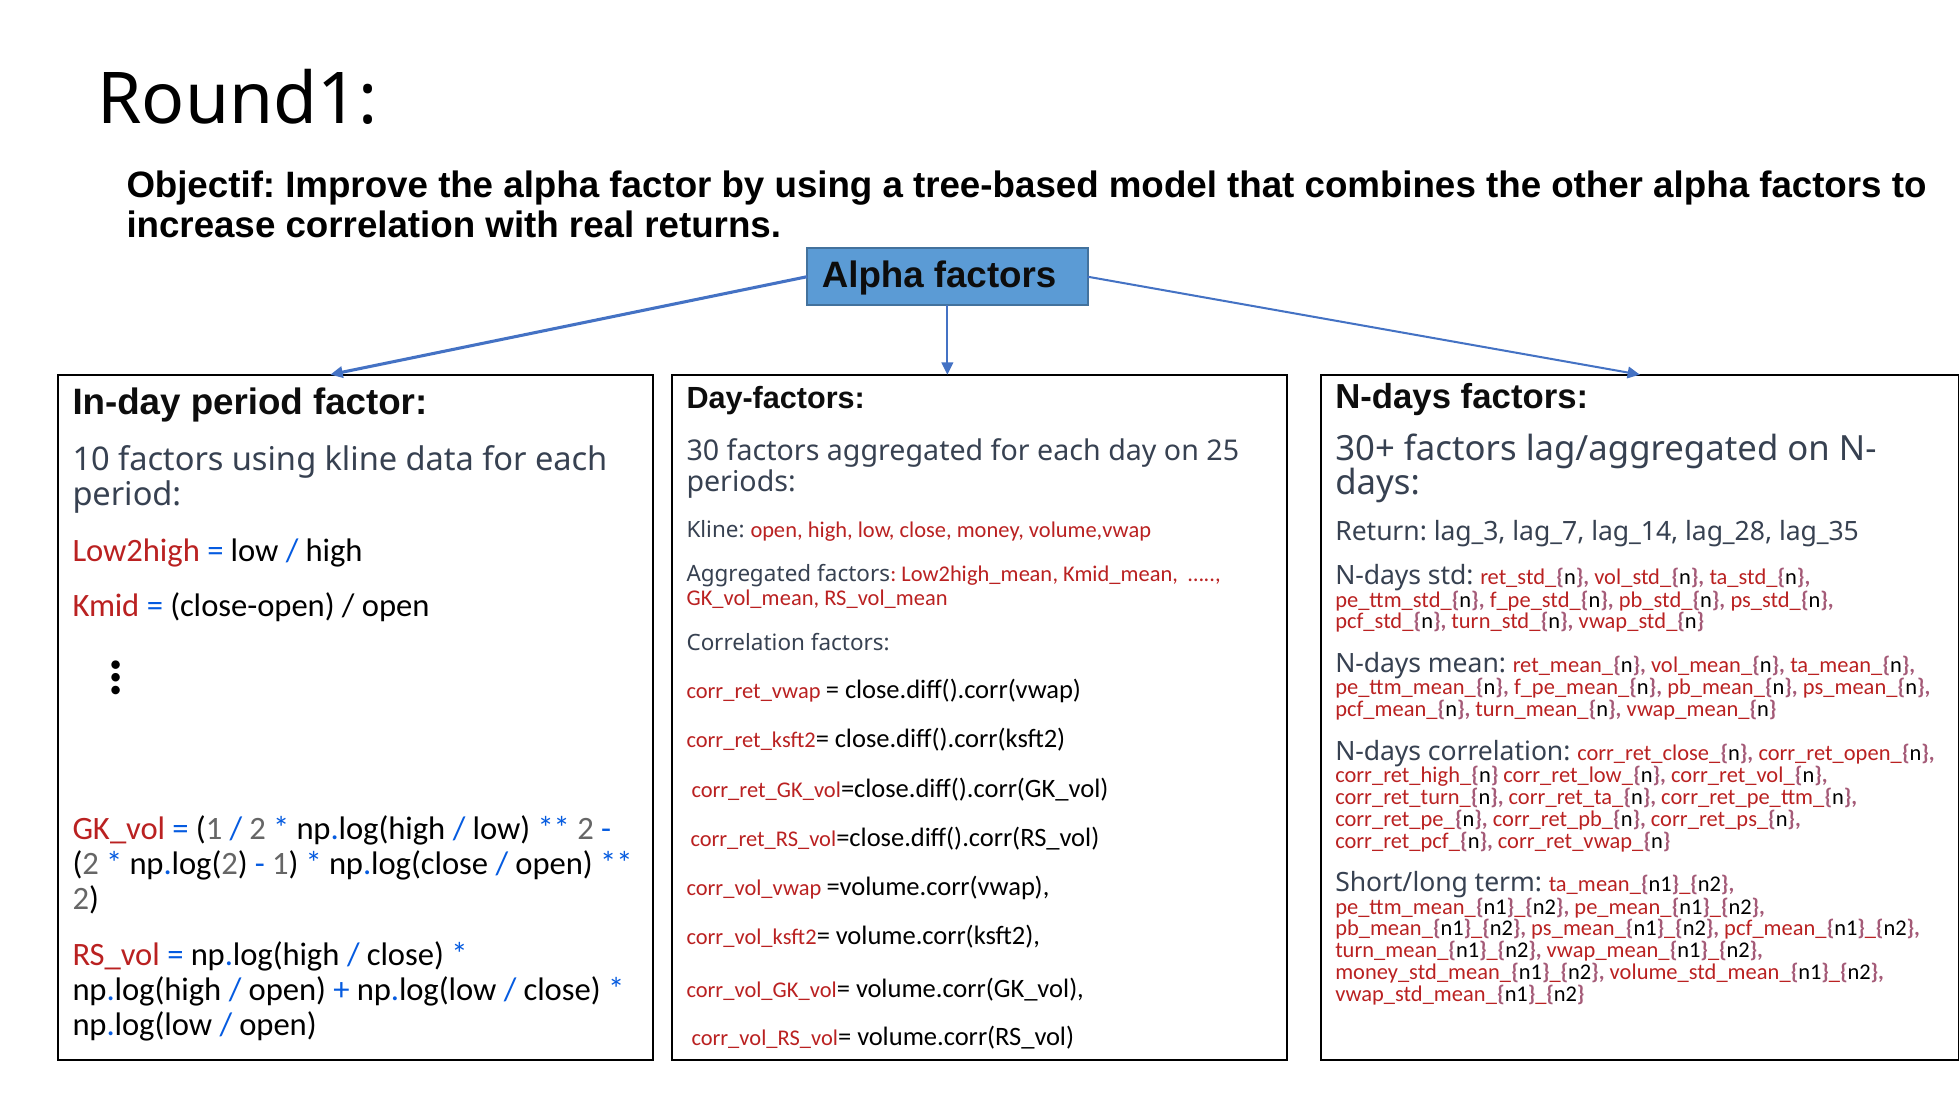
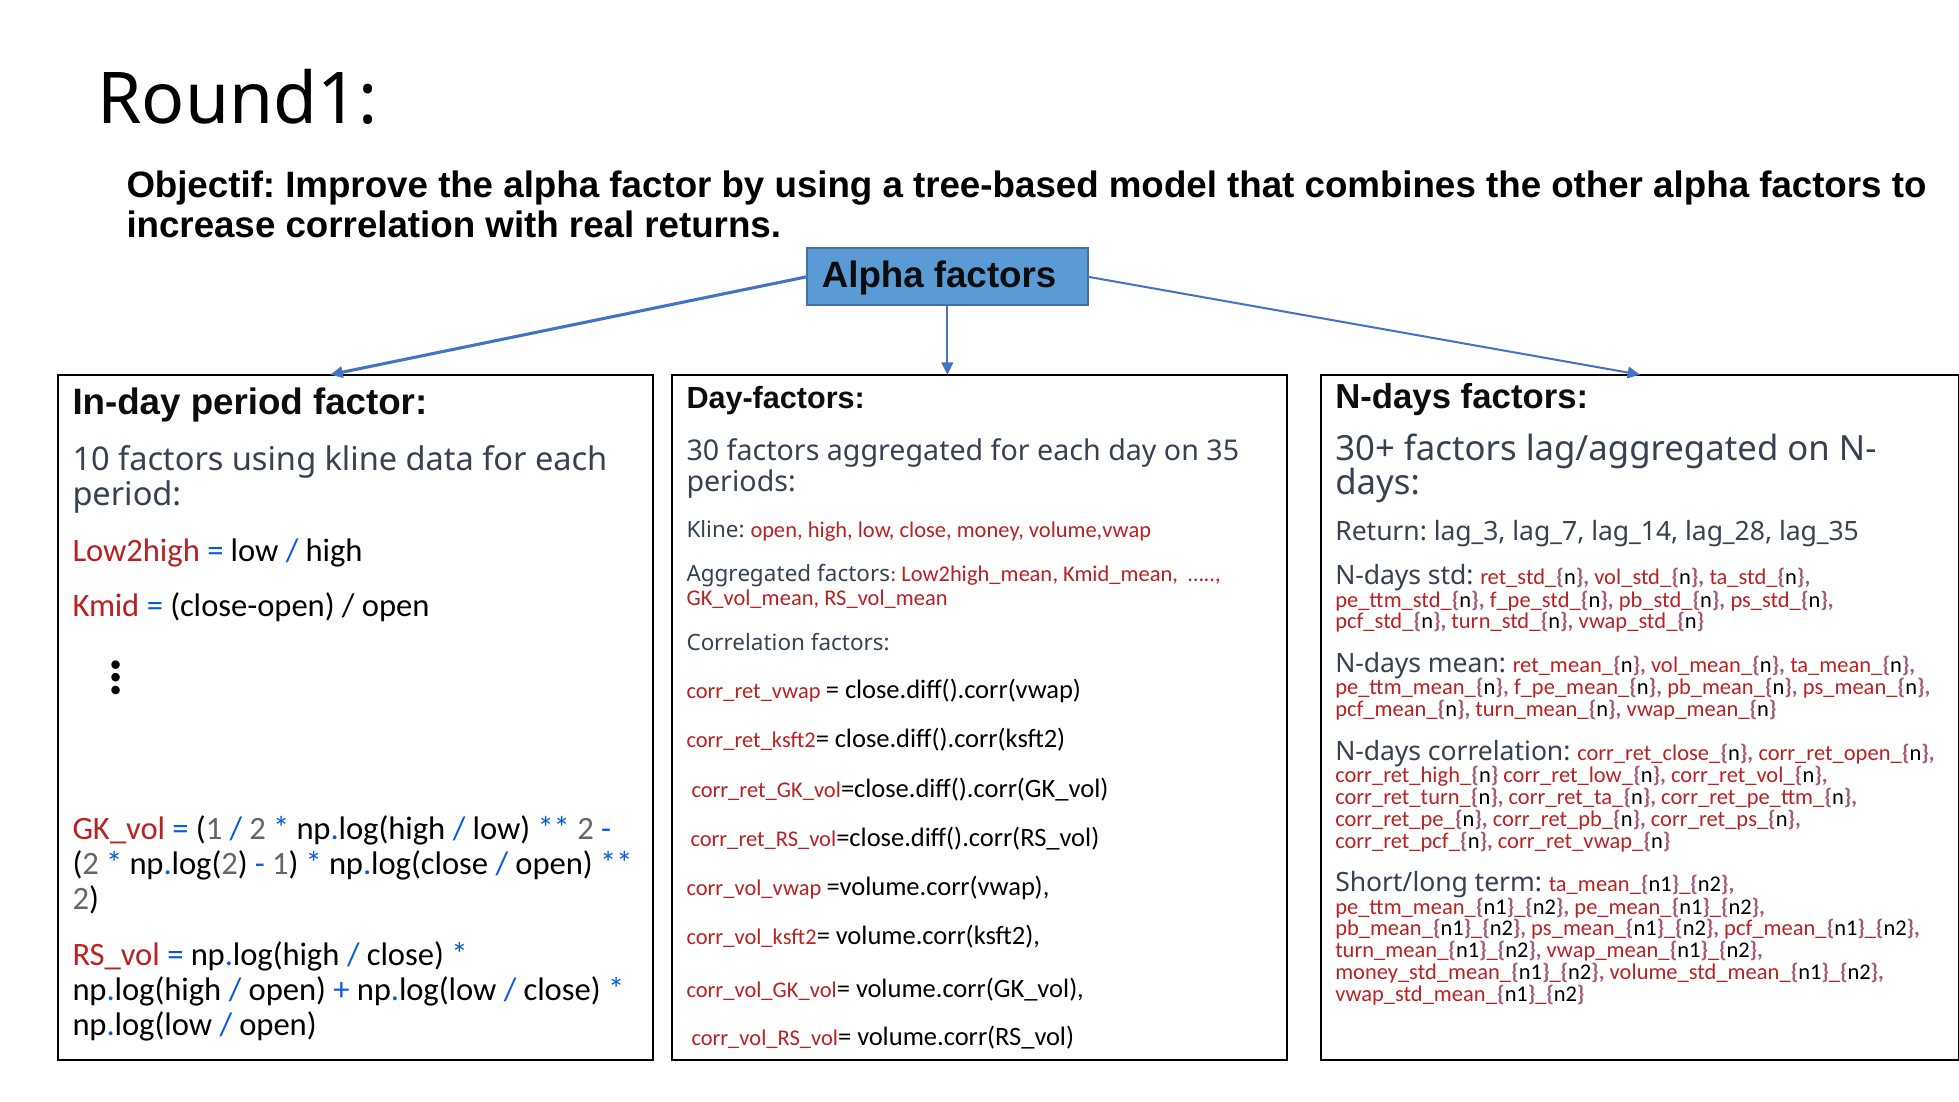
25: 25 -> 35
